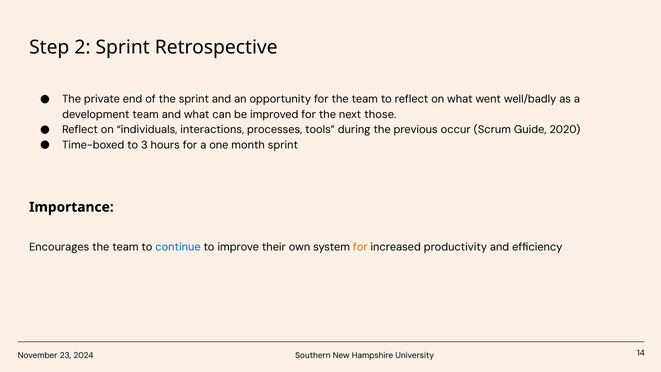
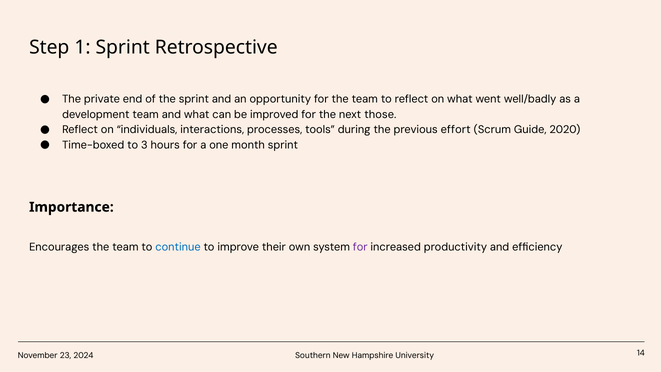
2: 2 -> 1
occur: occur -> effort
for at (360, 247) colour: orange -> purple
